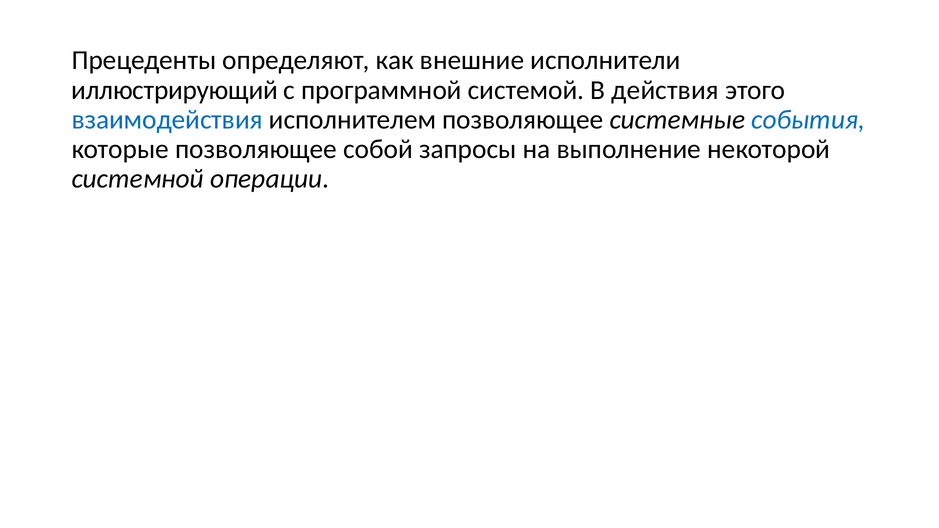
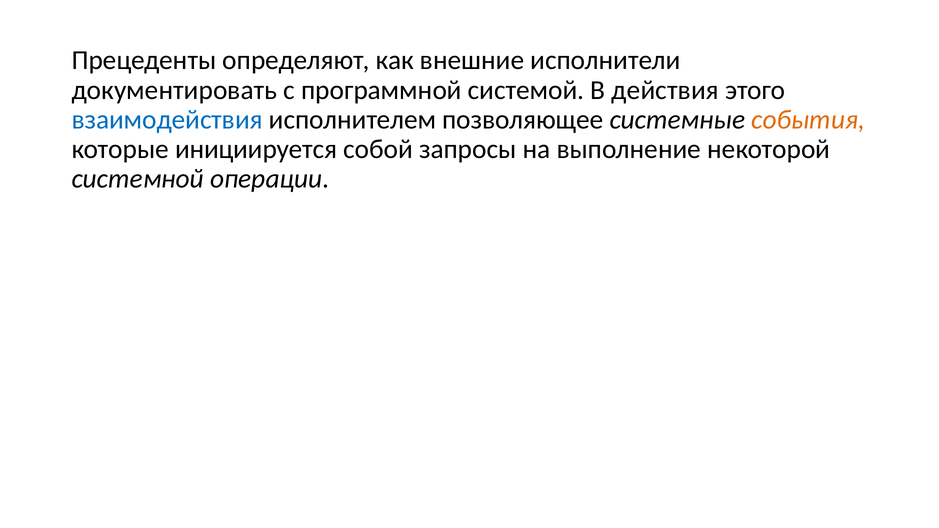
иллюстрирующий: иллюстрирующий -> документировать
события colour: blue -> orange
которые позволяющее: позволяющее -> инициируется
